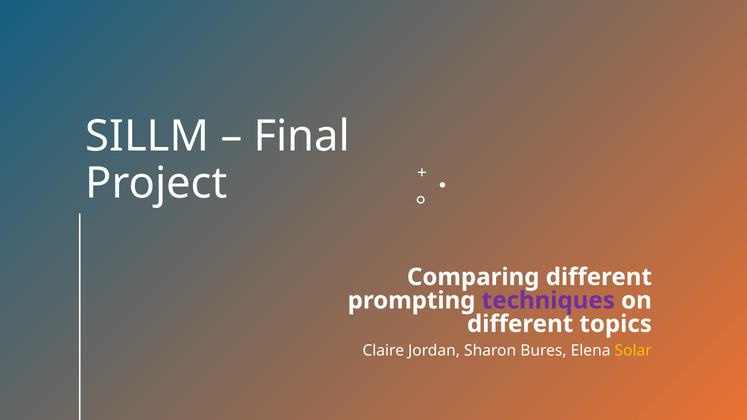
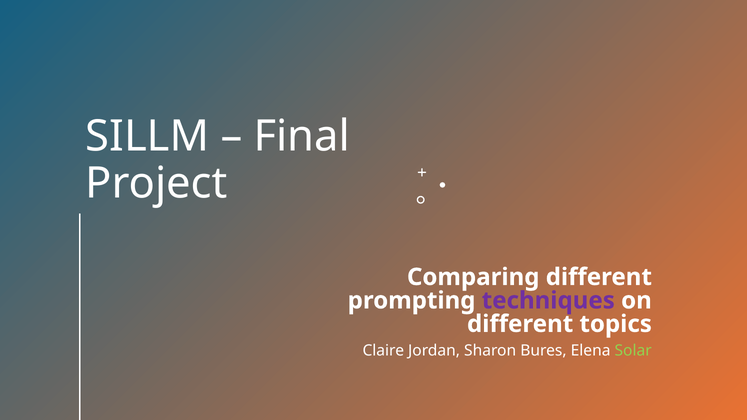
Solar colour: yellow -> light green
